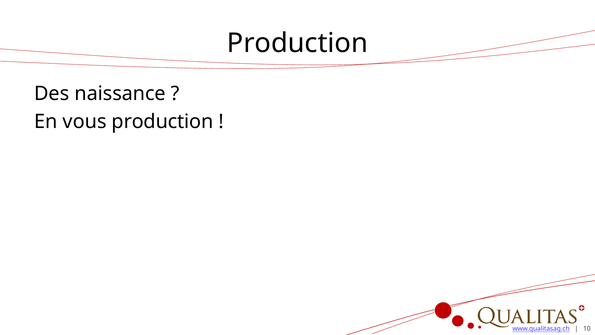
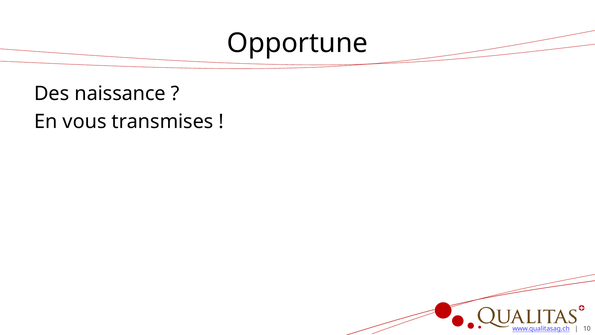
Production at (297, 43): Production -> Opportune
vous production: production -> transmises
